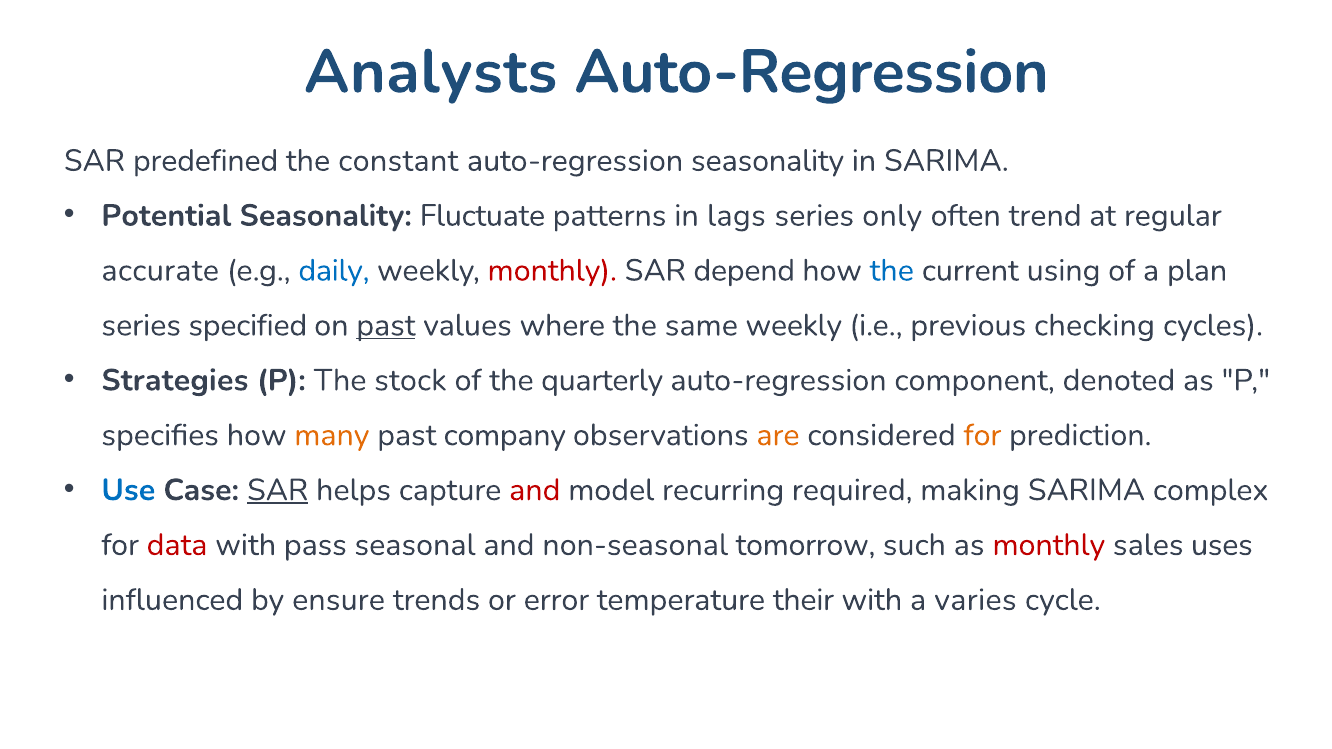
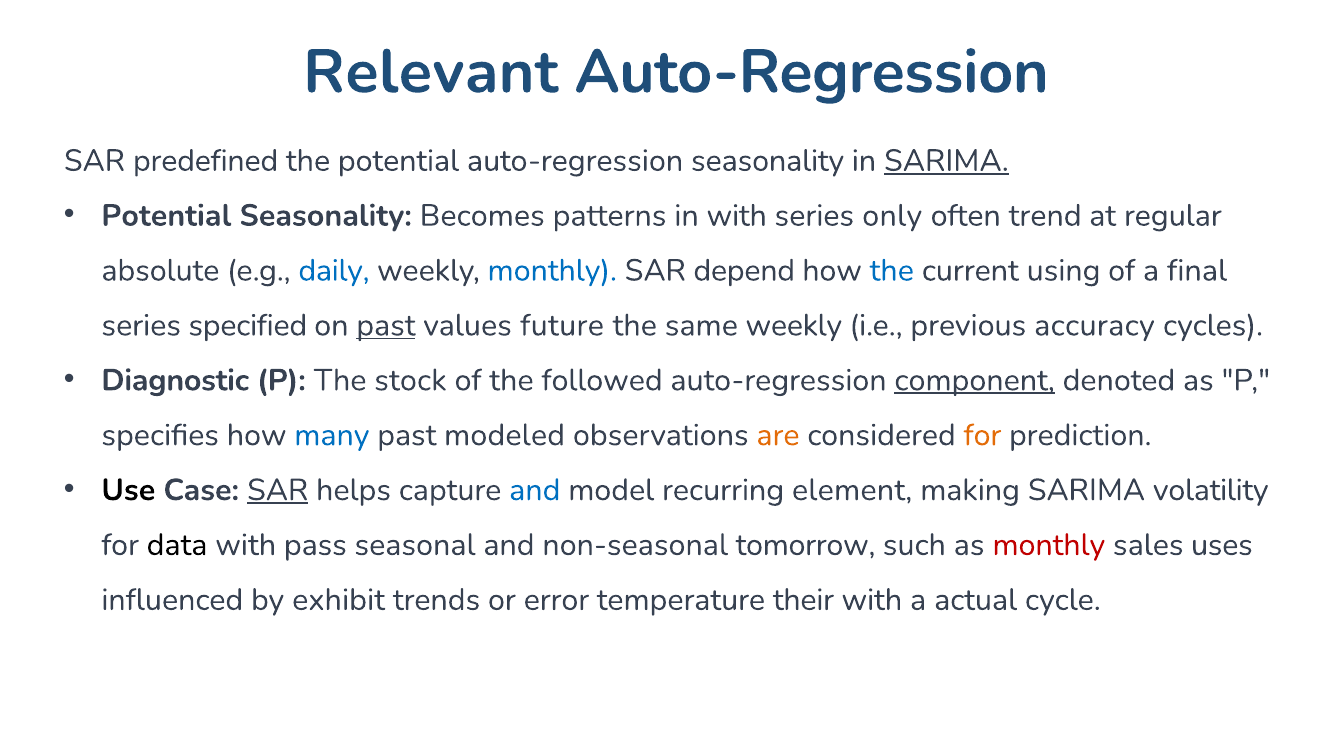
Analysts: Analysts -> Relevant
the constant: constant -> potential
SARIMA at (946, 161) underline: none -> present
Fluctuate: Fluctuate -> Becomes
in lags: lags -> with
accurate: accurate -> absolute
monthly at (552, 271) colour: red -> blue
plan: plan -> final
where: where -> future
checking: checking -> accuracy
Strategies: Strategies -> Diagnostic
quarterly: quarterly -> followed
component underline: none -> present
many colour: orange -> blue
company: company -> modeled
Use colour: blue -> black
and at (535, 490) colour: red -> blue
required: required -> element
complex: complex -> volatility
data colour: red -> black
ensure: ensure -> exhibit
varies: varies -> actual
